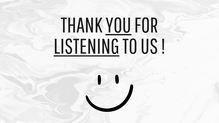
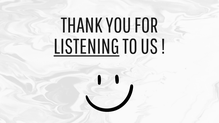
YOU underline: present -> none
